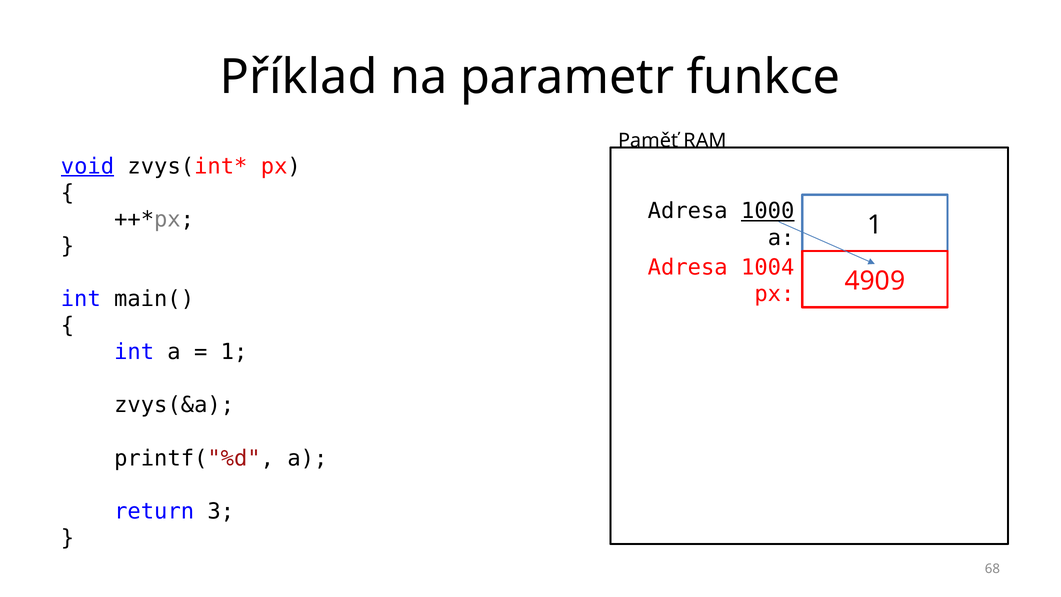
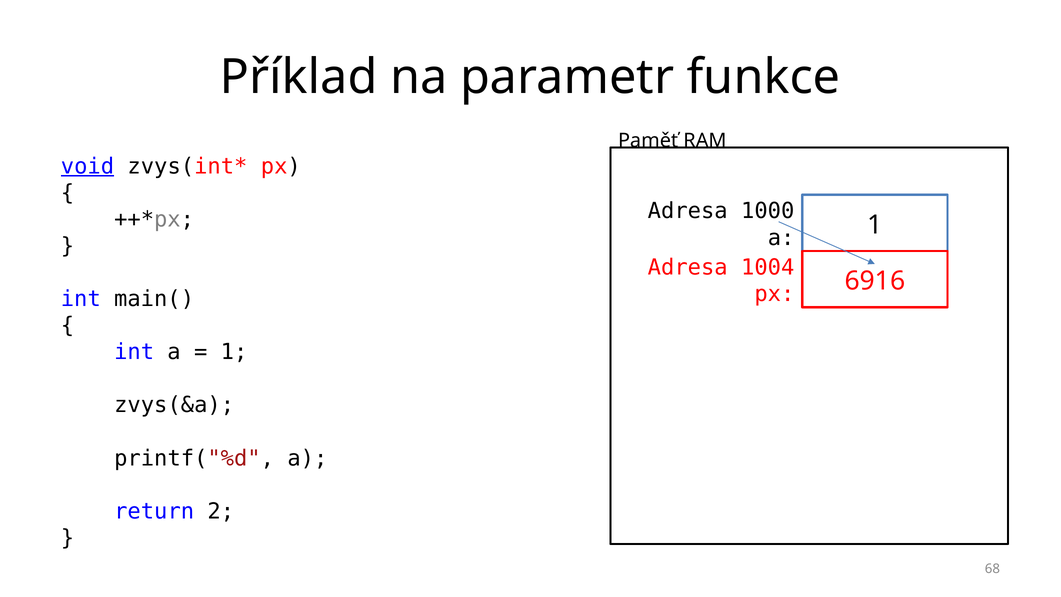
1000 underline: present -> none
4909: 4909 -> 6916
3: 3 -> 2
